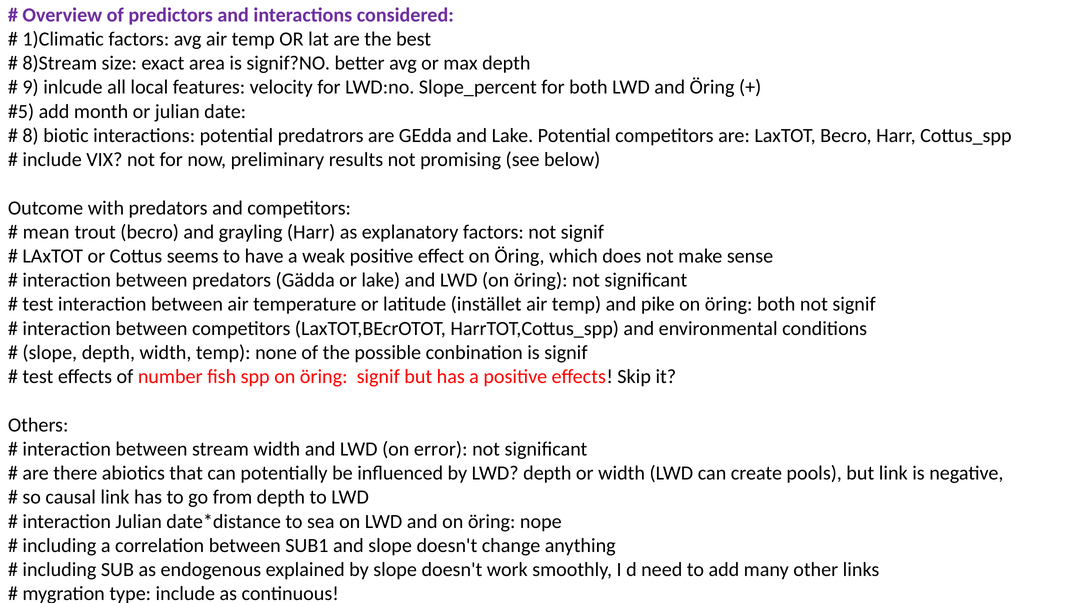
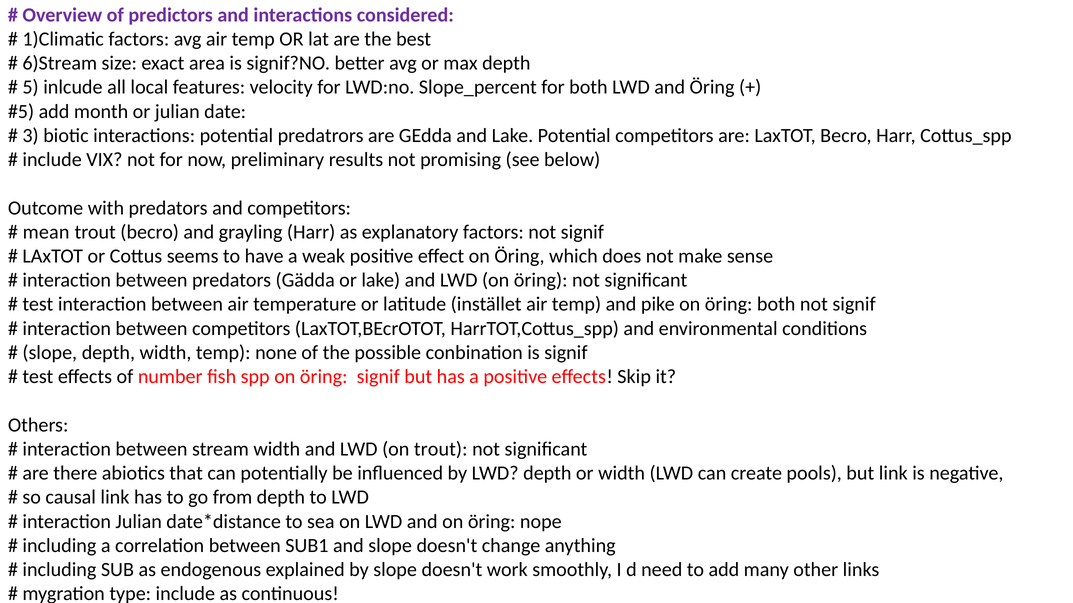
8)Stream: 8)Stream -> 6)Stream
9: 9 -> 5
8: 8 -> 3
on error: error -> trout
